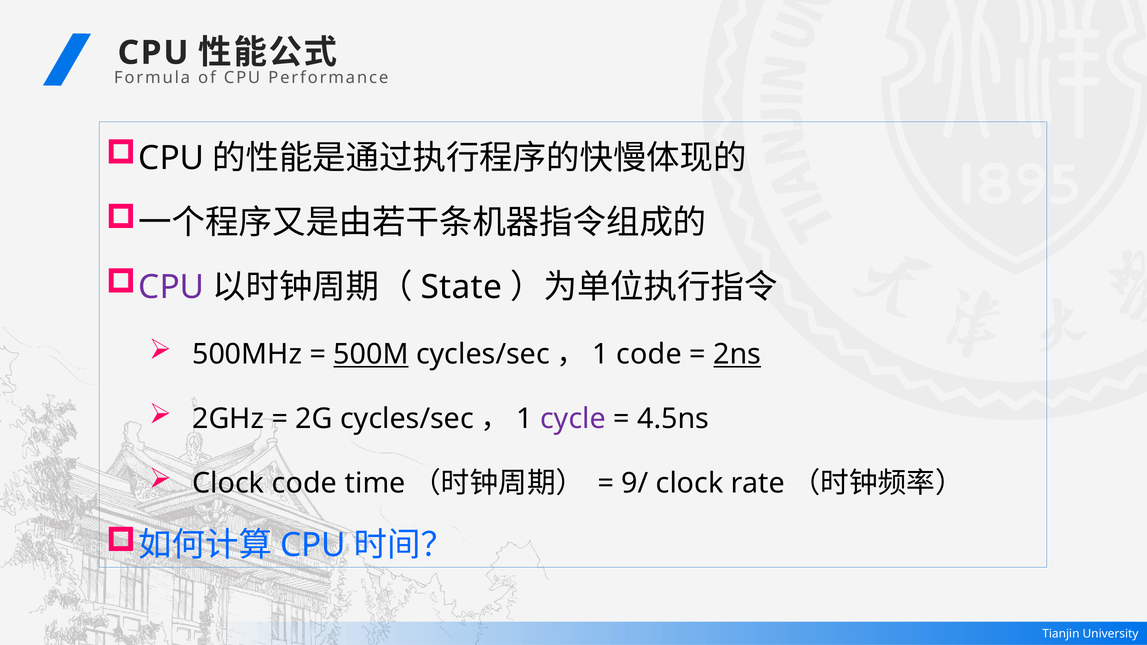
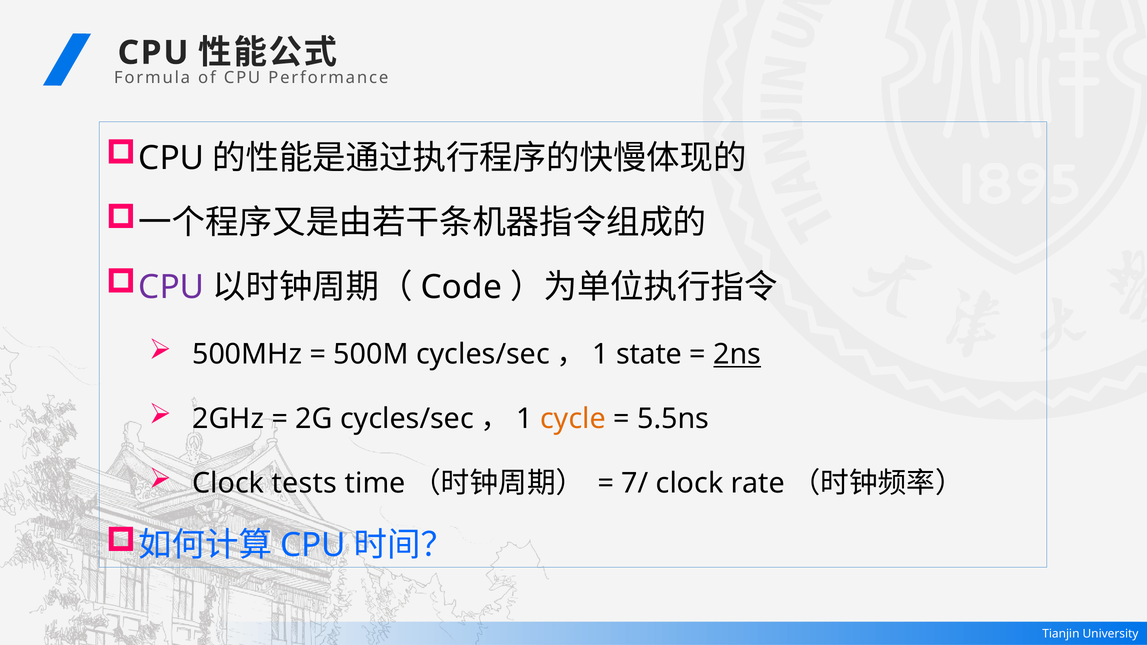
State: State -> Code
500M underline: present -> none
code at (649, 354): code -> state
cycle colour: purple -> orange
4.5ns: 4.5ns -> 5.5ns
Clock code: code -> tests
9/: 9/ -> 7/
